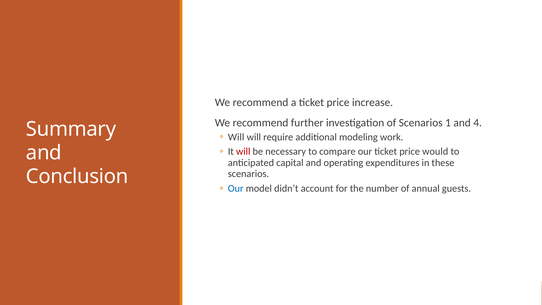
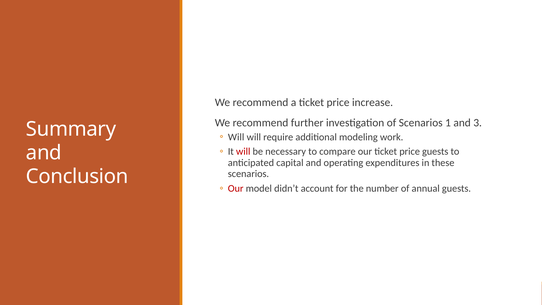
4: 4 -> 3
price would: would -> guests
Our at (236, 188) colour: blue -> red
